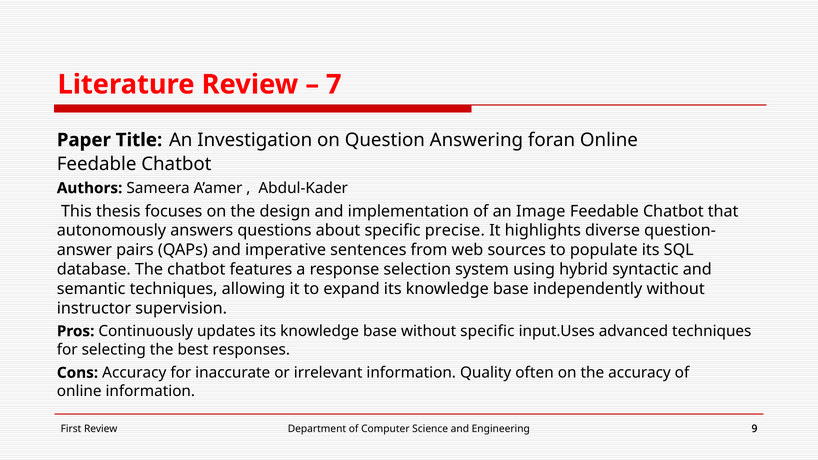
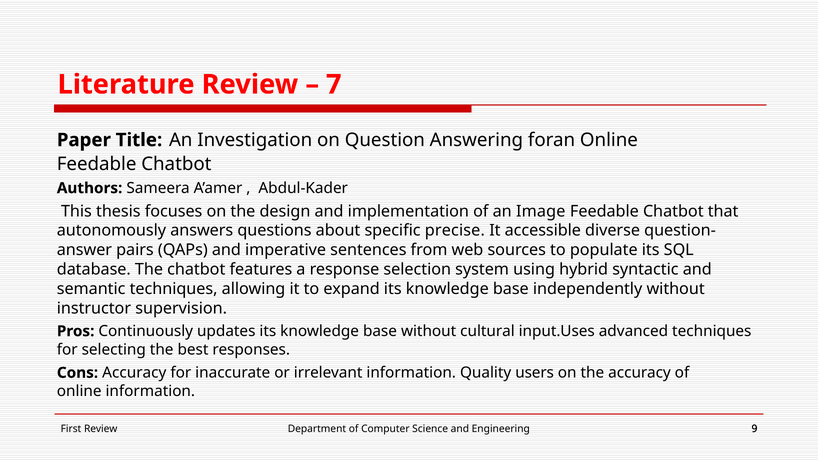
highlights: highlights -> accessible
without specific: specific -> cultural
often: often -> users
